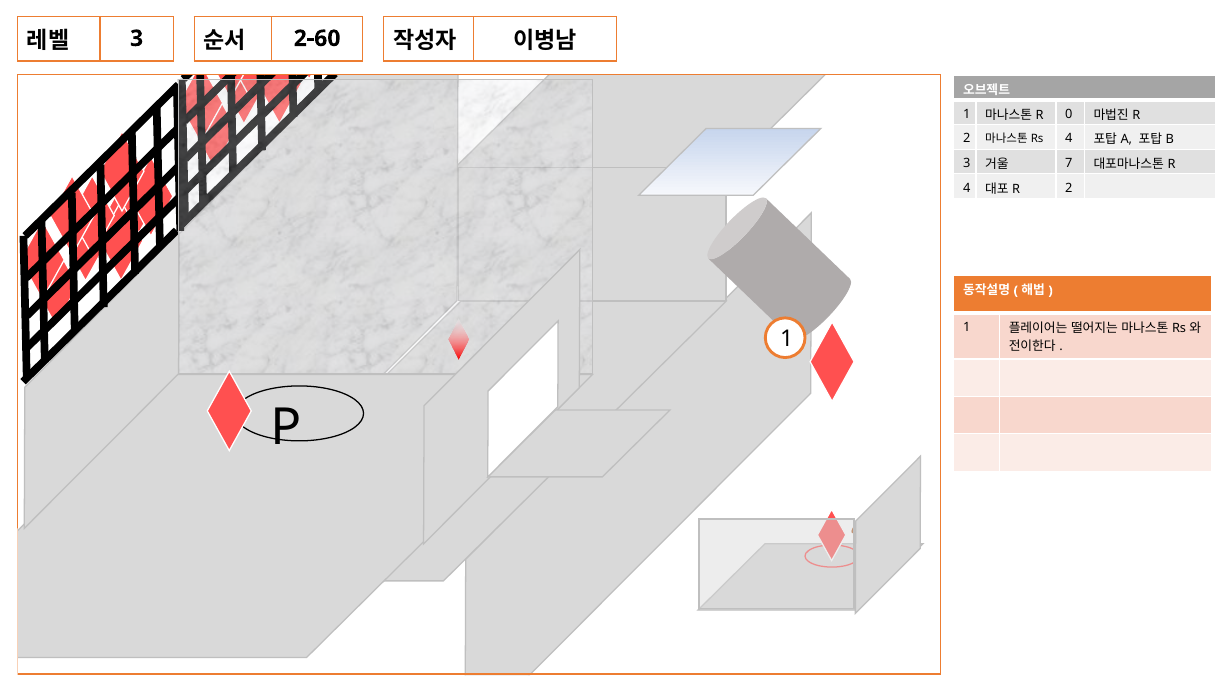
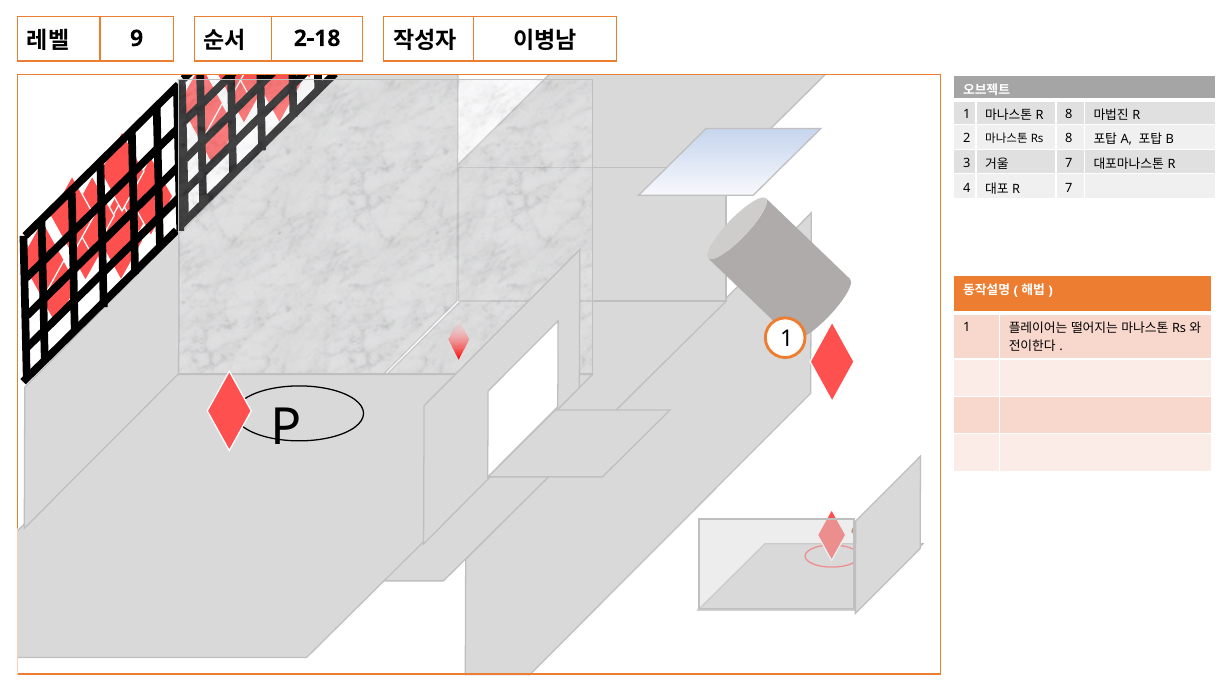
3 at (137, 38): 3 -> 9
2-60: 2-60 -> 2-18
0 at (1069, 114): 0 -> 8
4 at (1069, 139): 4 -> 8
2 at (1069, 188): 2 -> 7
